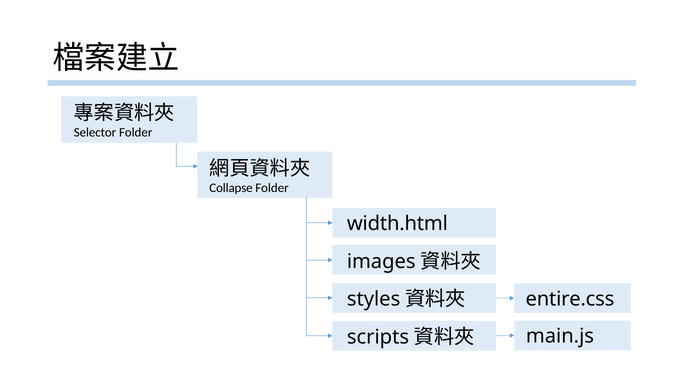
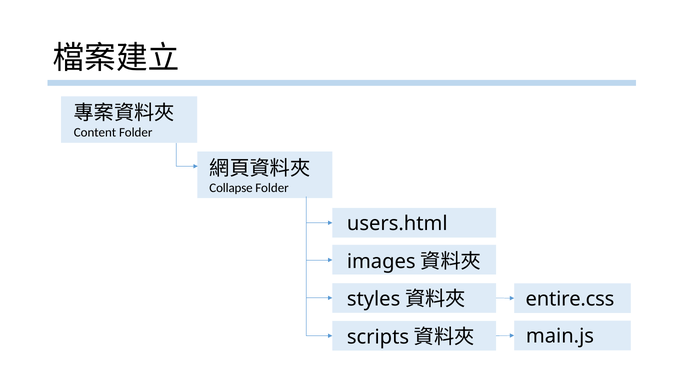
Selector: Selector -> Content
width.html: width.html -> users.html
